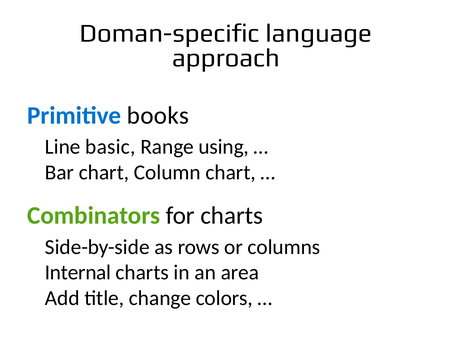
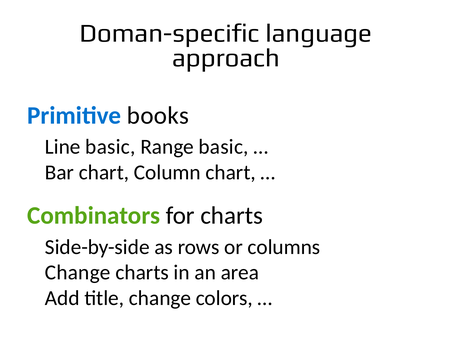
Range using: using -> basic
Internal at (78, 273): Internal -> Change
